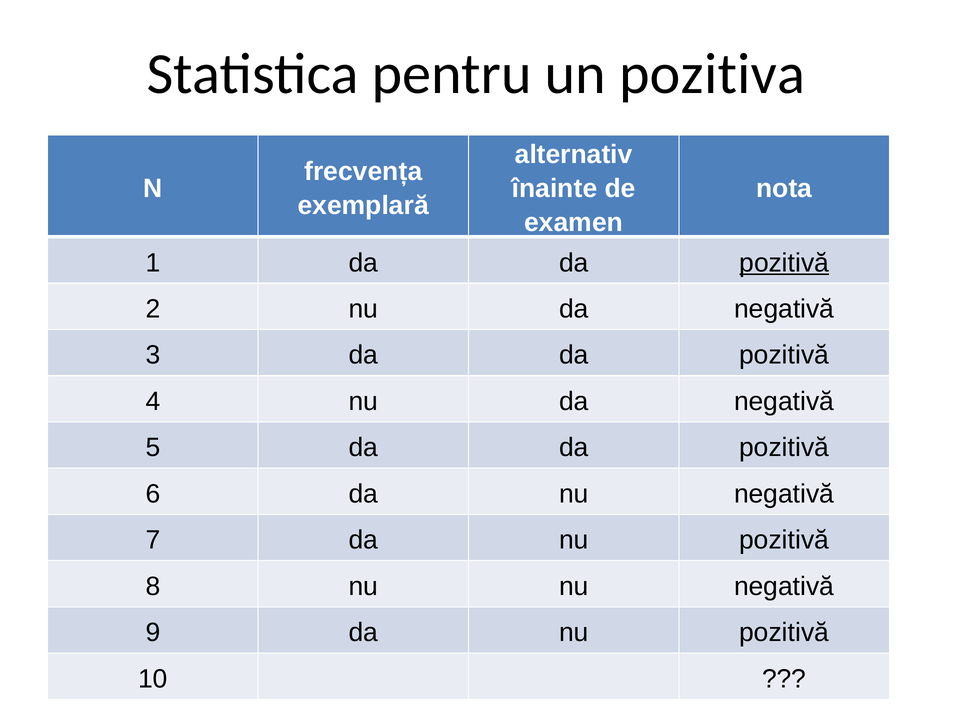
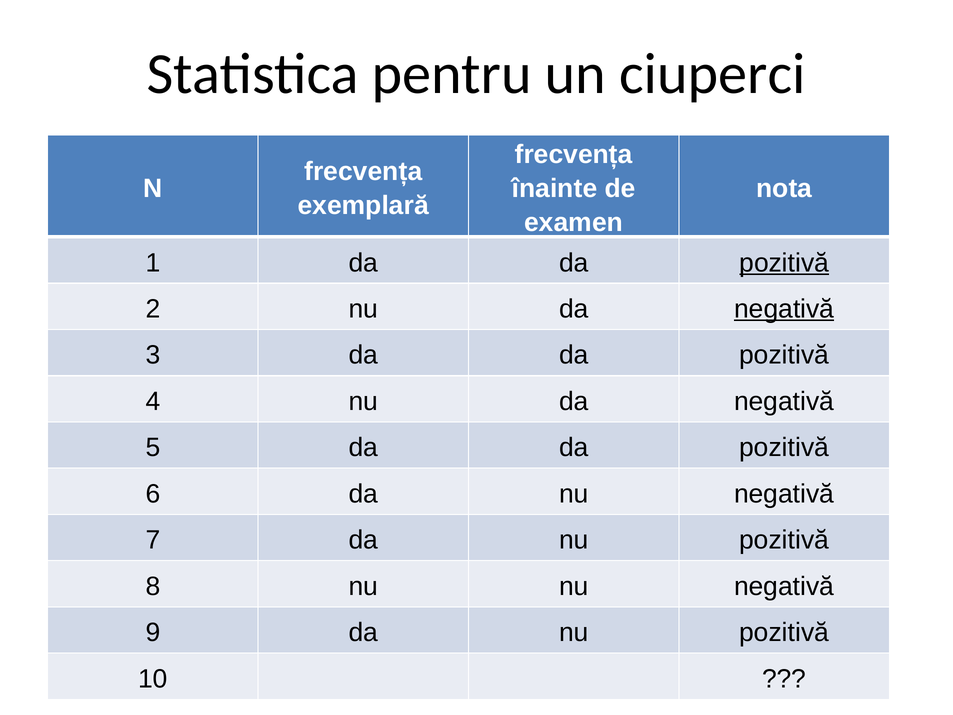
pozitiva: pozitiva -> ciuperci
alternativ at (574, 155): alternativ -> frecvența
negativă at (784, 309) underline: none -> present
